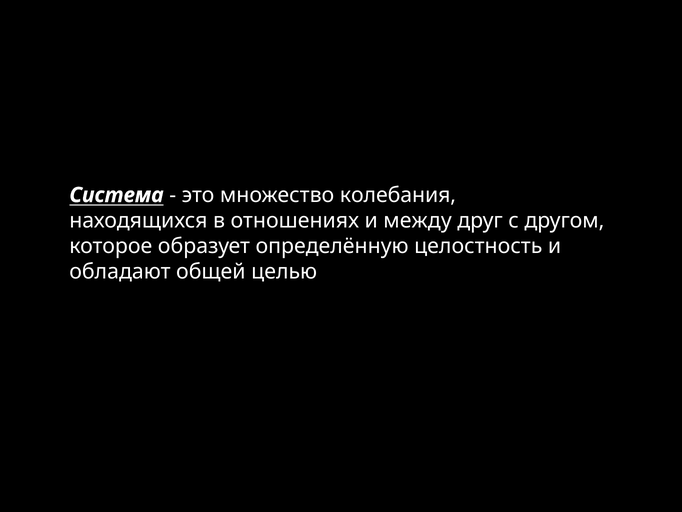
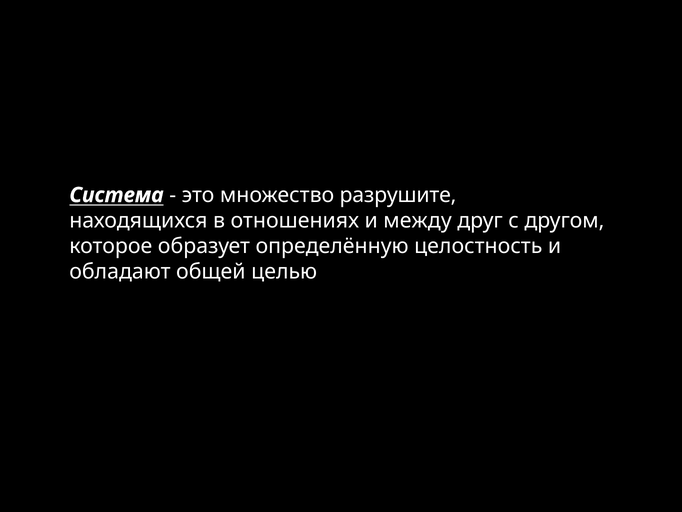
колебания: колебания -> разрушите
